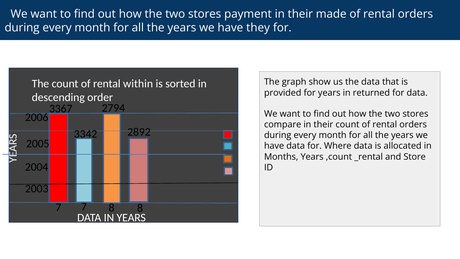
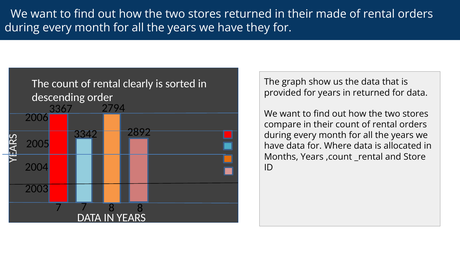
stores payment: payment -> returned
within: within -> clearly
